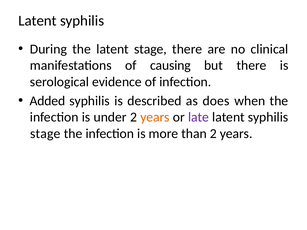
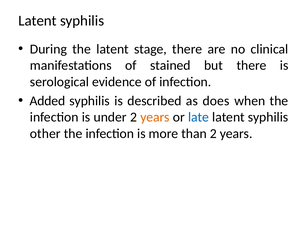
causing: causing -> stained
late colour: purple -> blue
stage at (45, 134): stage -> other
